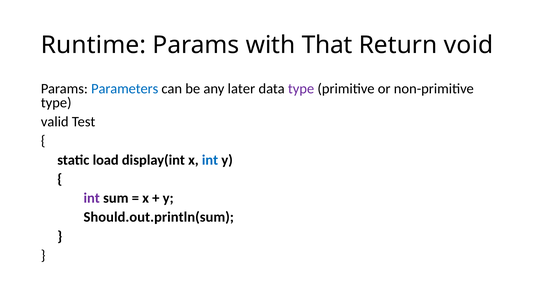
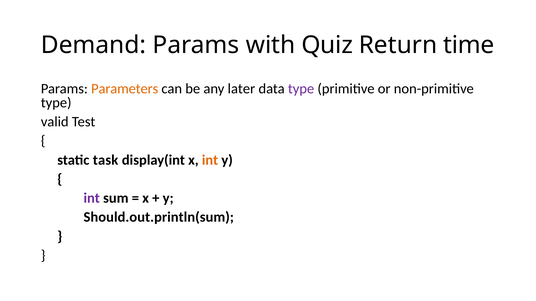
Runtime: Runtime -> Demand
That: That -> Quiz
void: void -> time
Parameters colour: blue -> orange
load: load -> task
int at (210, 160) colour: blue -> orange
